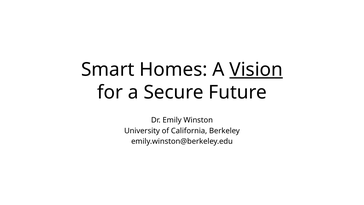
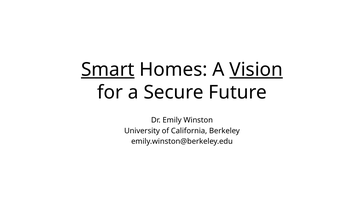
Smart underline: none -> present
